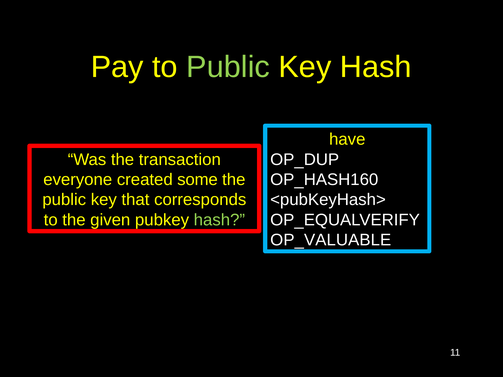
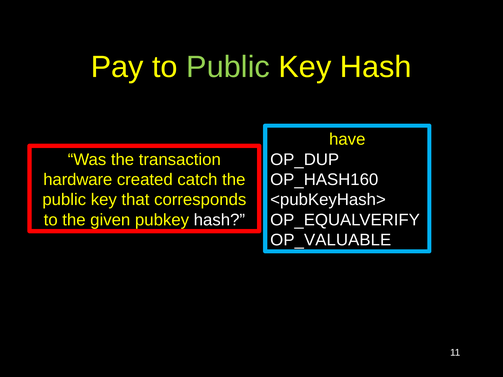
everyone: everyone -> hardware
some: some -> catch
hash at (219, 220) colour: light green -> white
